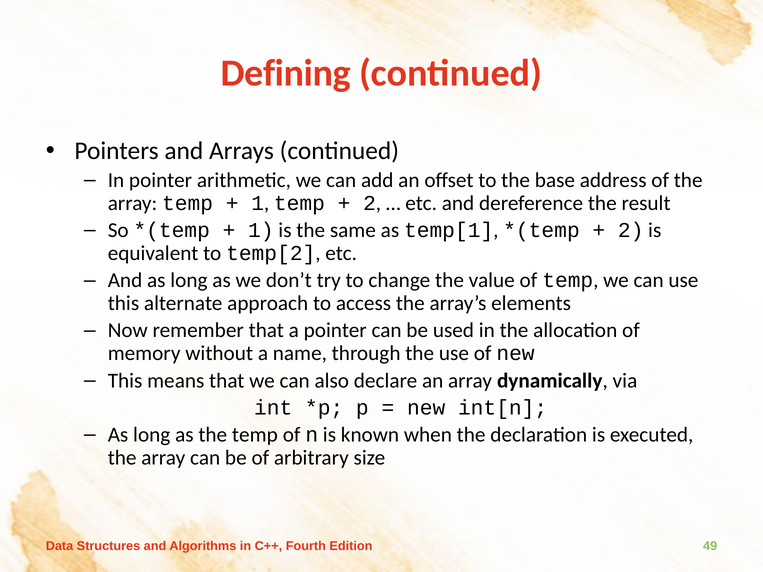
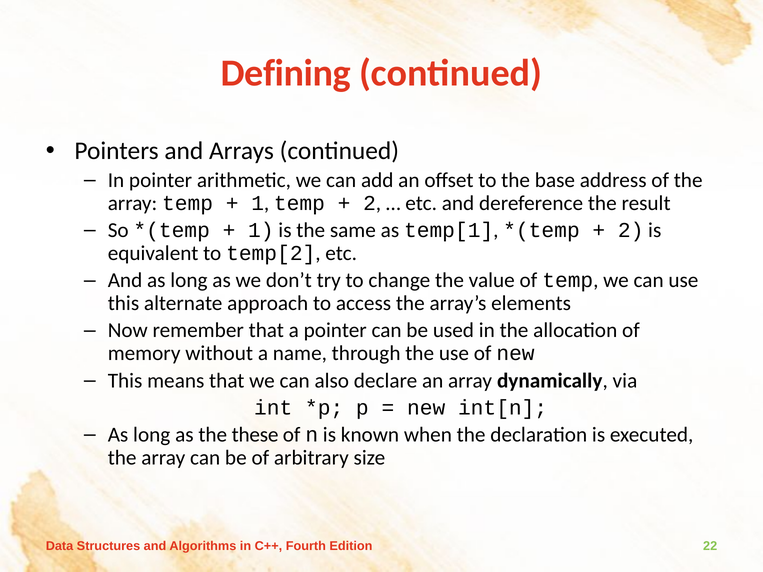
the temp: temp -> these
49: 49 -> 22
